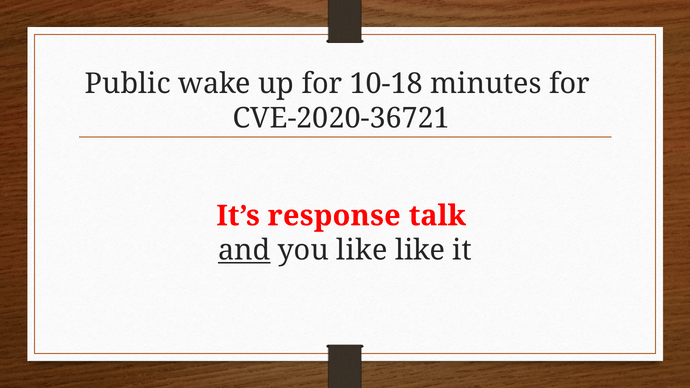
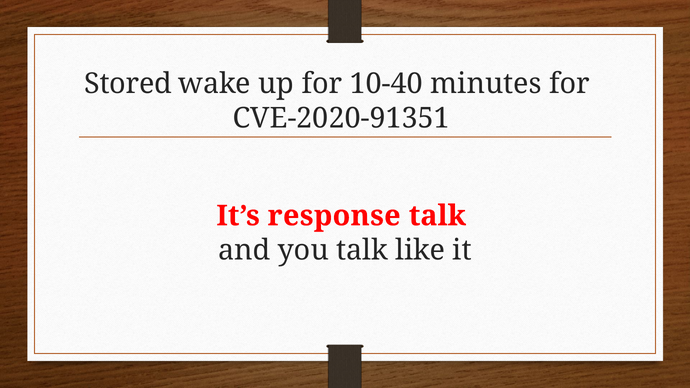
Public: Public -> Stored
10-18: 10-18 -> 10-40
CVE-2020-36721: CVE-2020-36721 -> CVE-2020-91351
and underline: present -> none
you like: like -> talk
